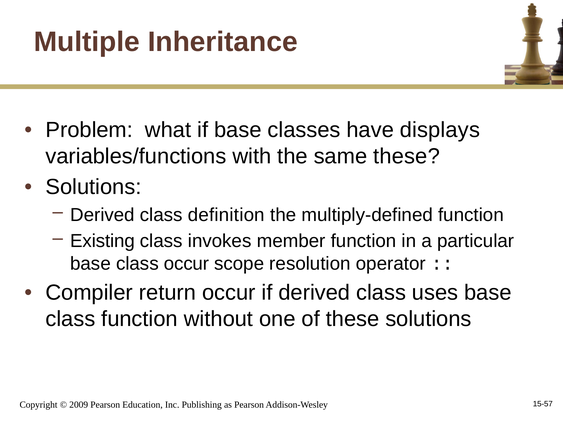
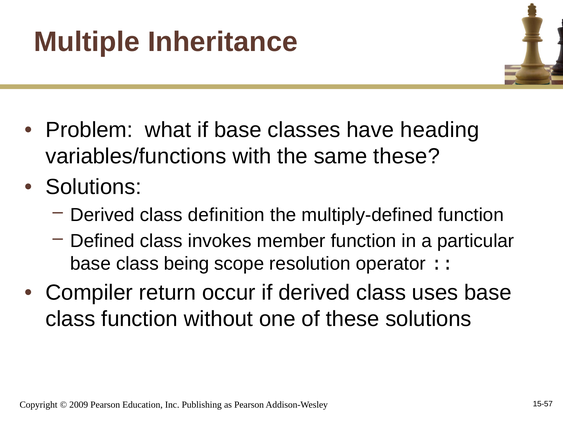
displays: displays -> heading
Existing: Existing -> Defined
class occur: occur -> being
